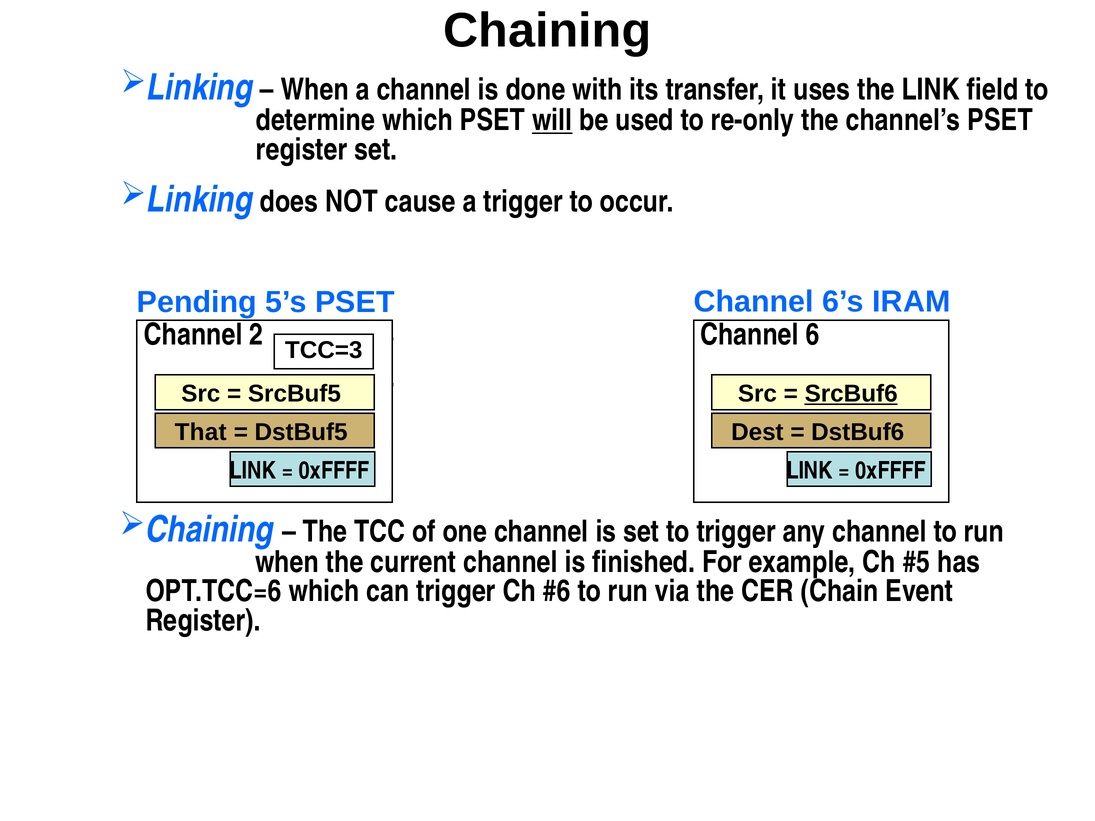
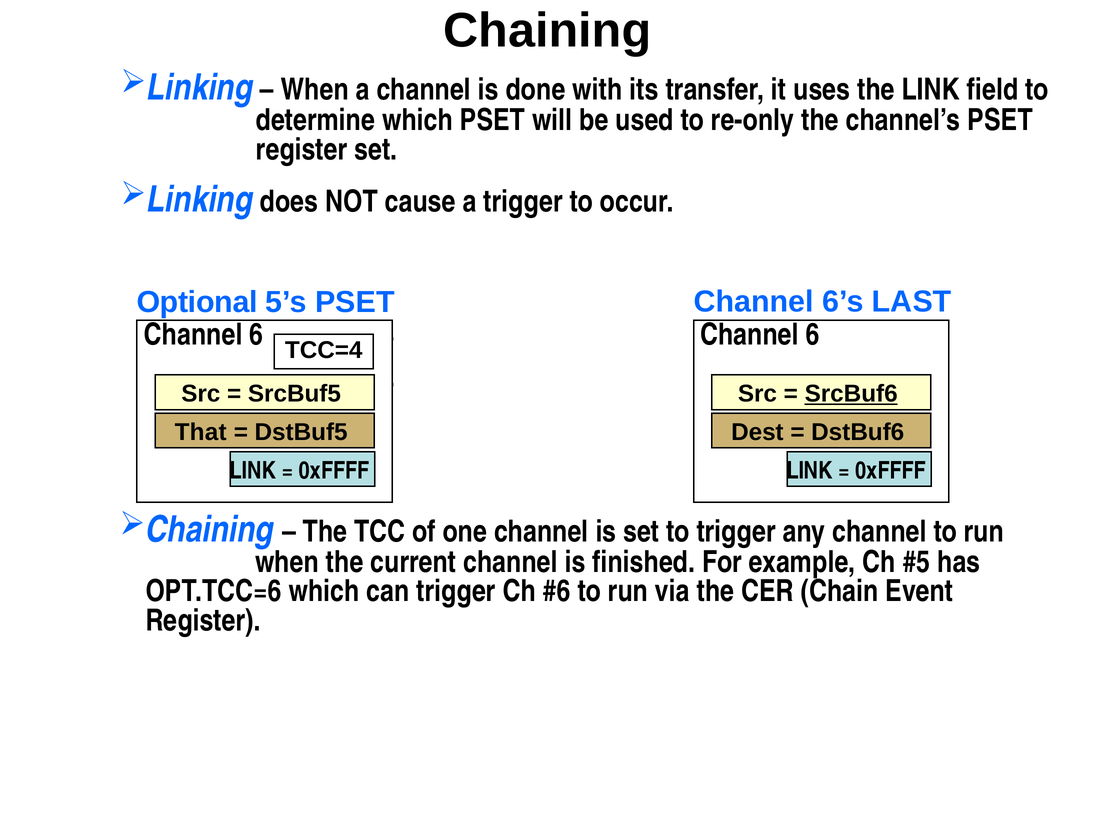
will at (552, 120) underline: present -> none
Pending: Pending -> Optional
IRAM: IRAM -> LAST
2 at (256, 335): 2 -> 6
TCC=3: TCC=3 -> TCC=4
